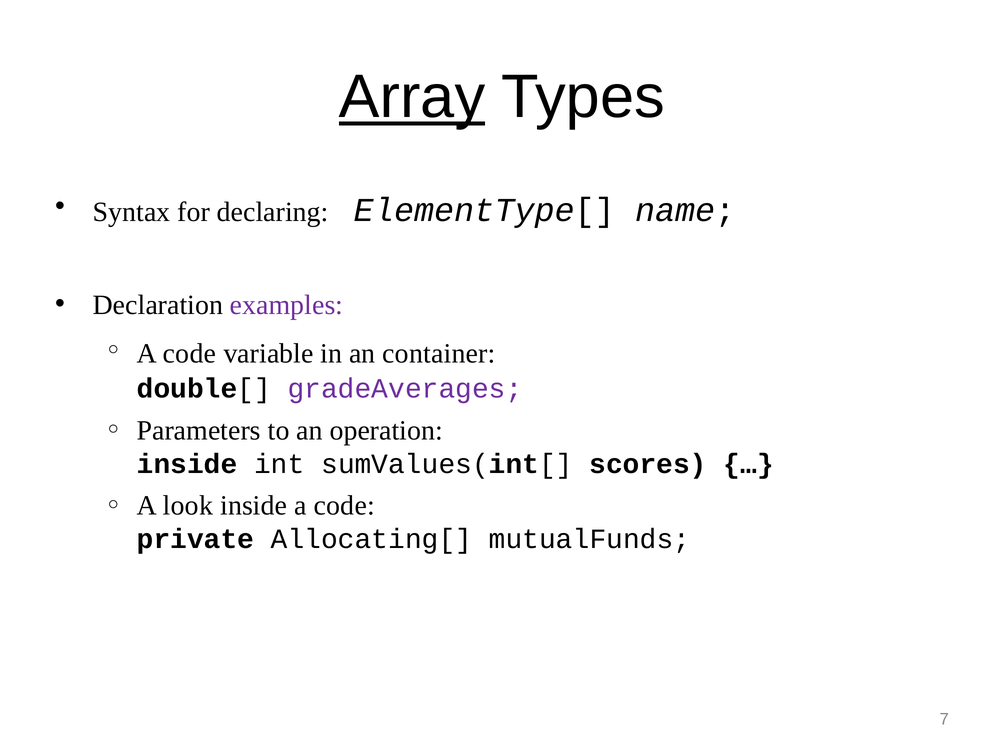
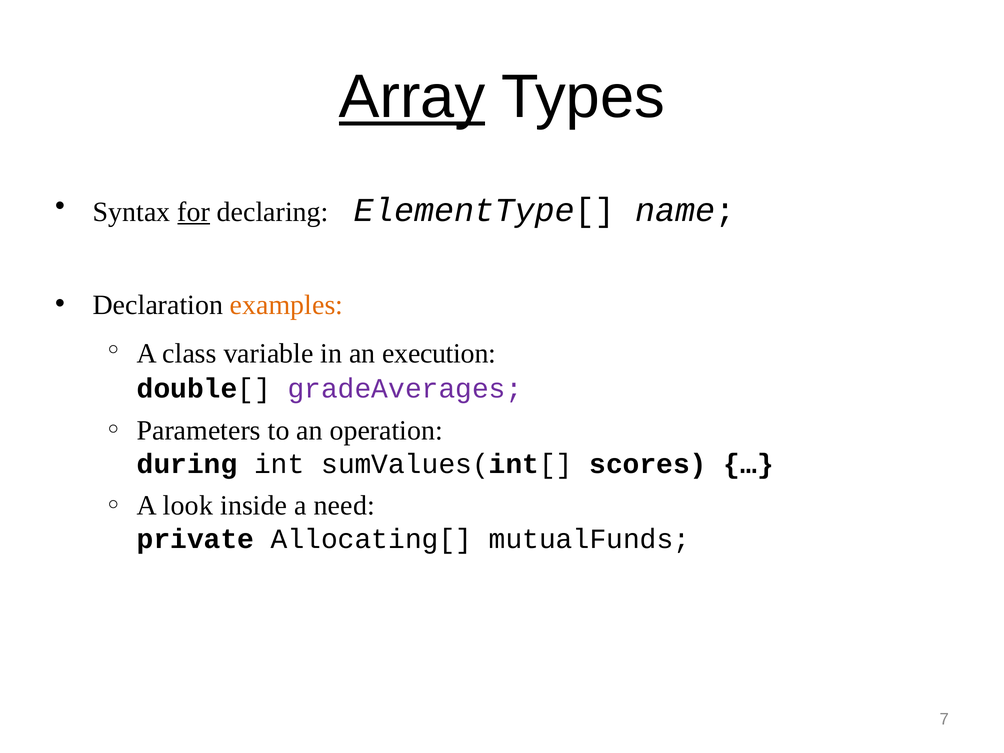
for underline: none -> present
examples colour: purple -> orange
code at (189, 354): code -> class
container: container -> execution
inside at (187, 464): inside -> during
inside a code: code -> need
